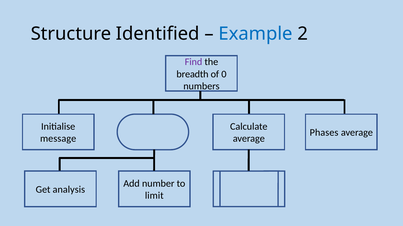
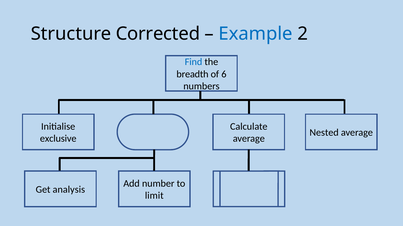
Identified: Identified -> Corrected
Find colour: purple -> blue
0: 0 -> 6
Phases: Phases -> Nested
message: message -> exclusive
